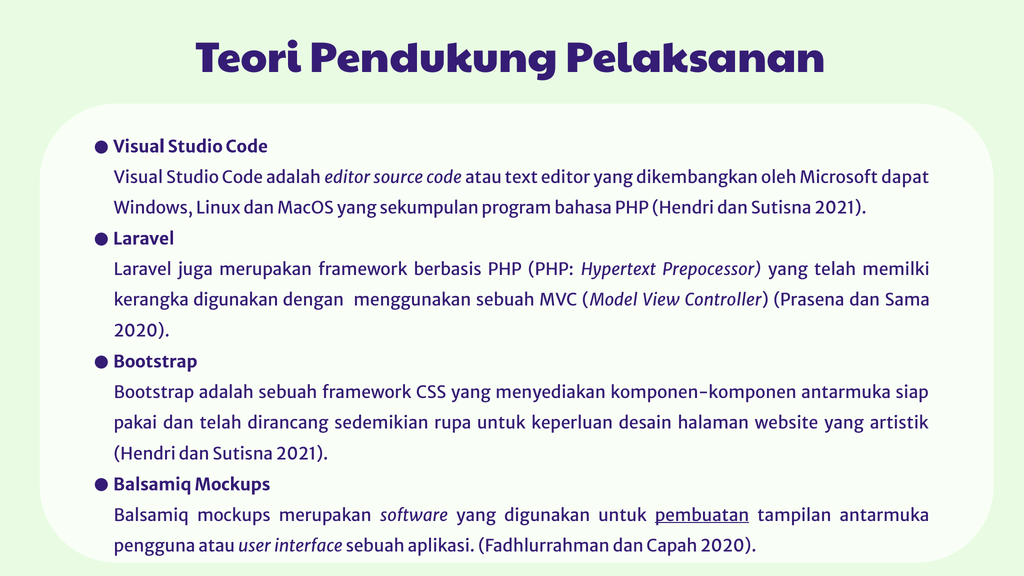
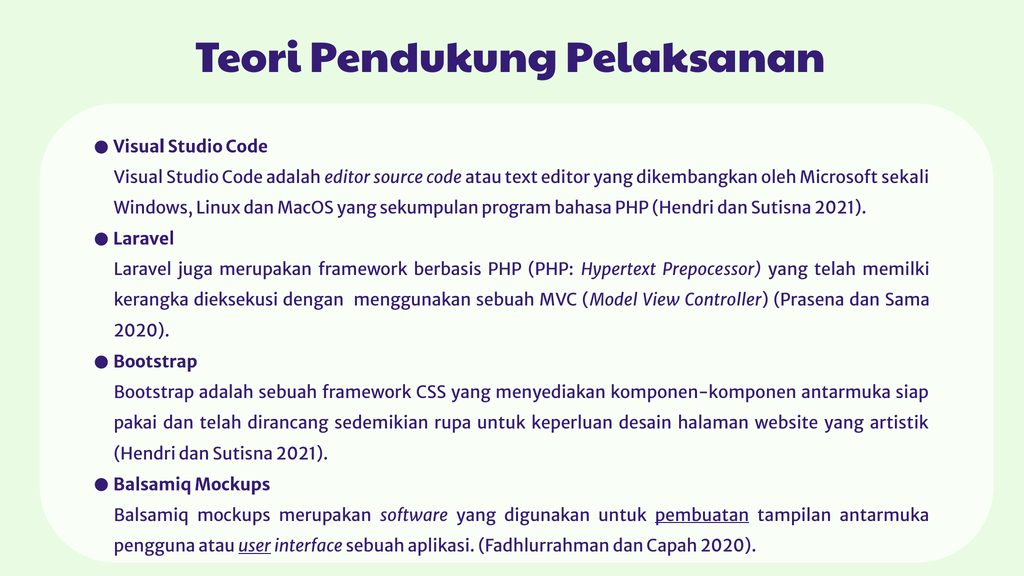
dapat: dapat -> sekali
kerangka digunakan: digunakan -> dieksekusi
user underline: none -> present
